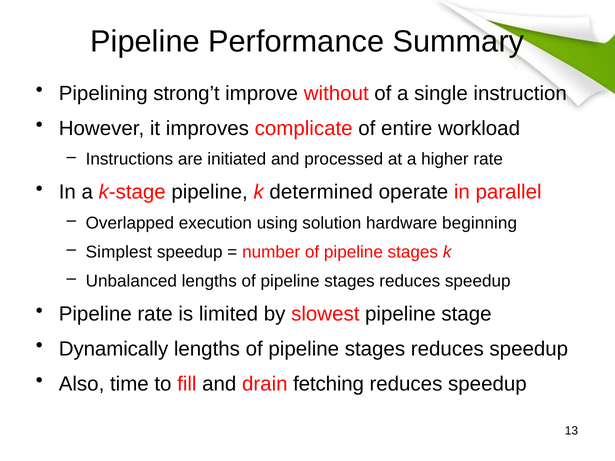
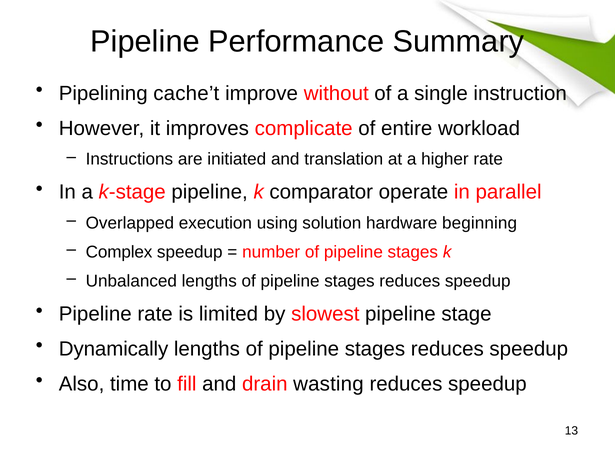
strong’t: strong’t -> cache’t
processed: processed -> translation
determined: determined -> comparator
Simplest: Simplest -> Complex
fetching: fetching -> wasting
